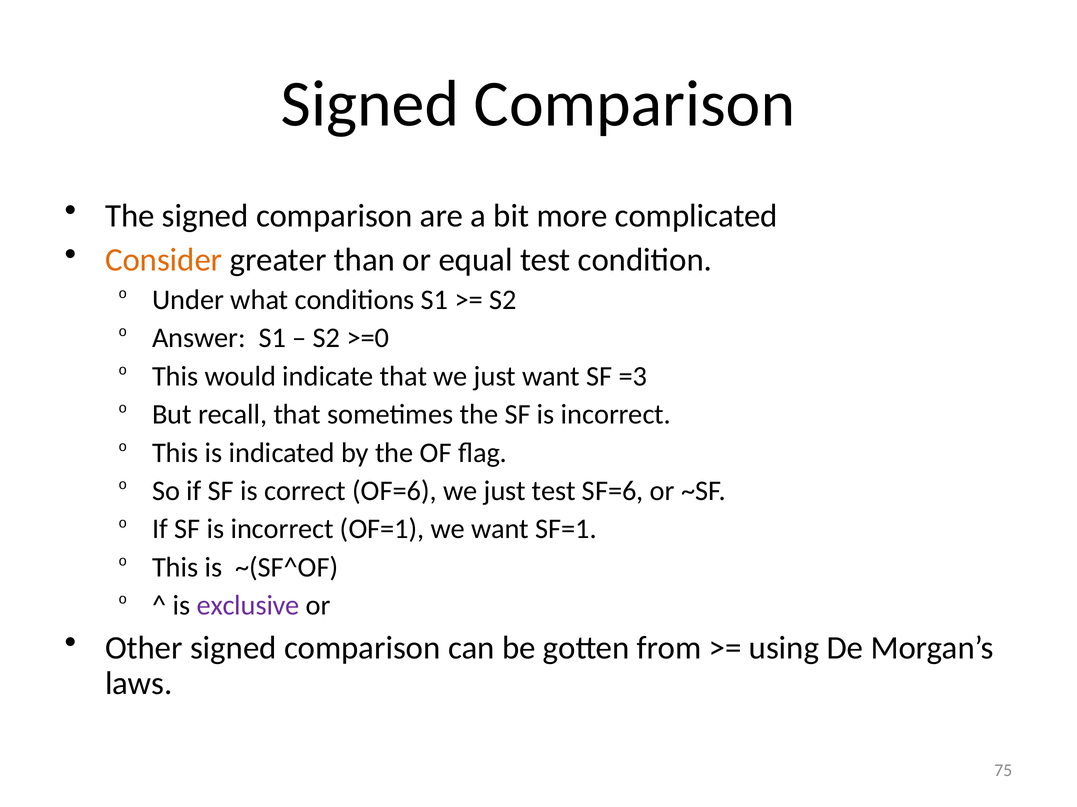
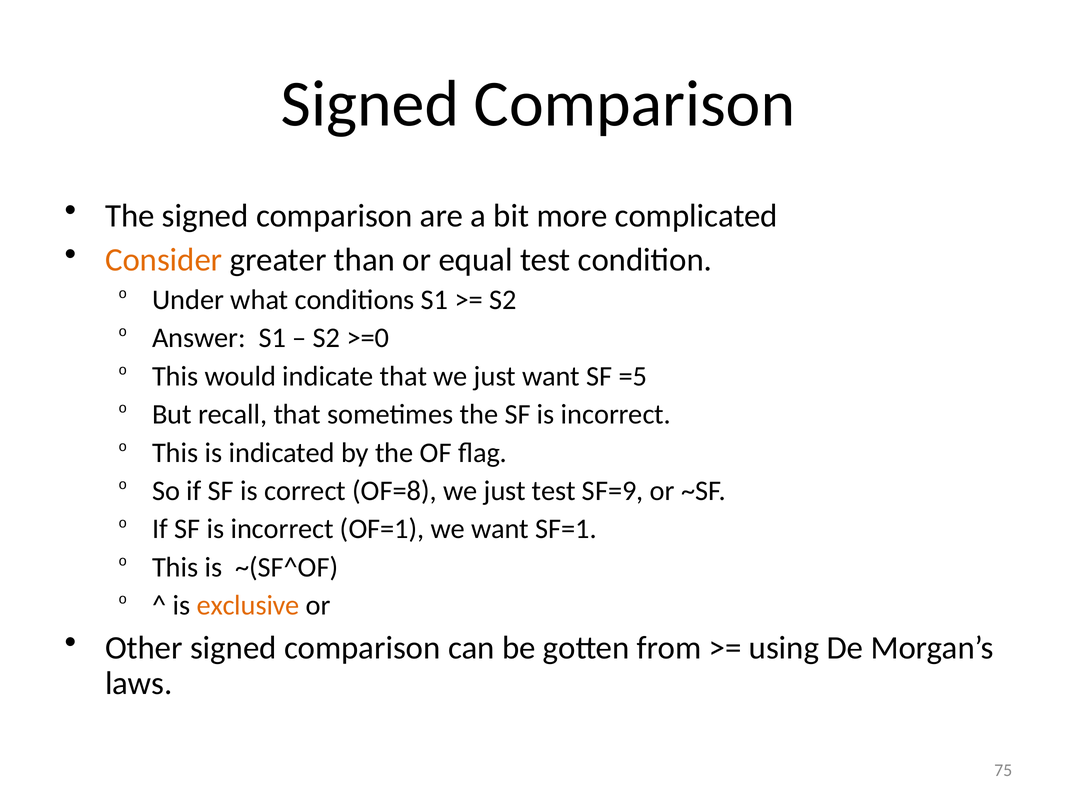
=3: =3 -> =5
OF=6: OF=6 -> OF=8
SF=6: SF=6 -> SF=9
exclusive colour: purple -> orange
